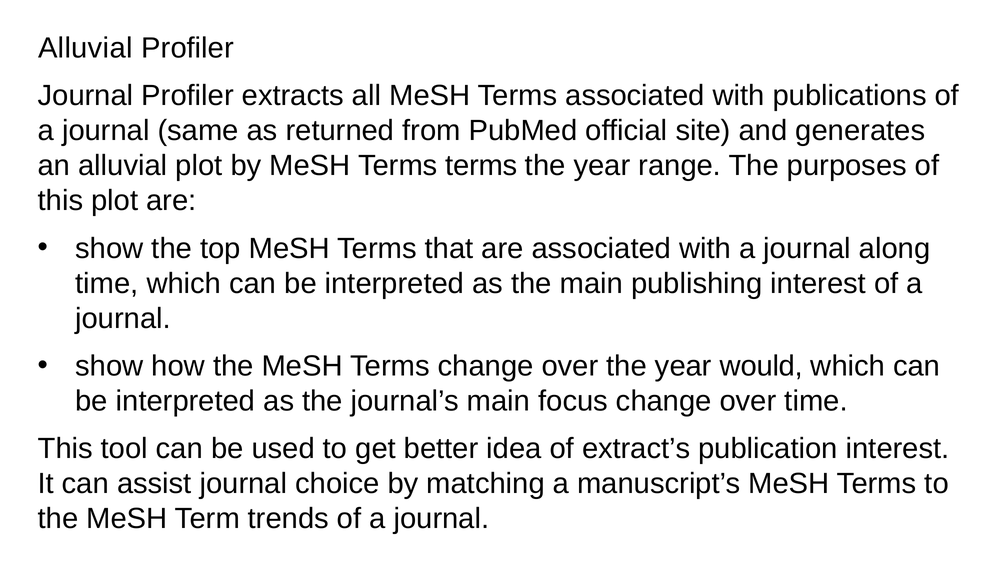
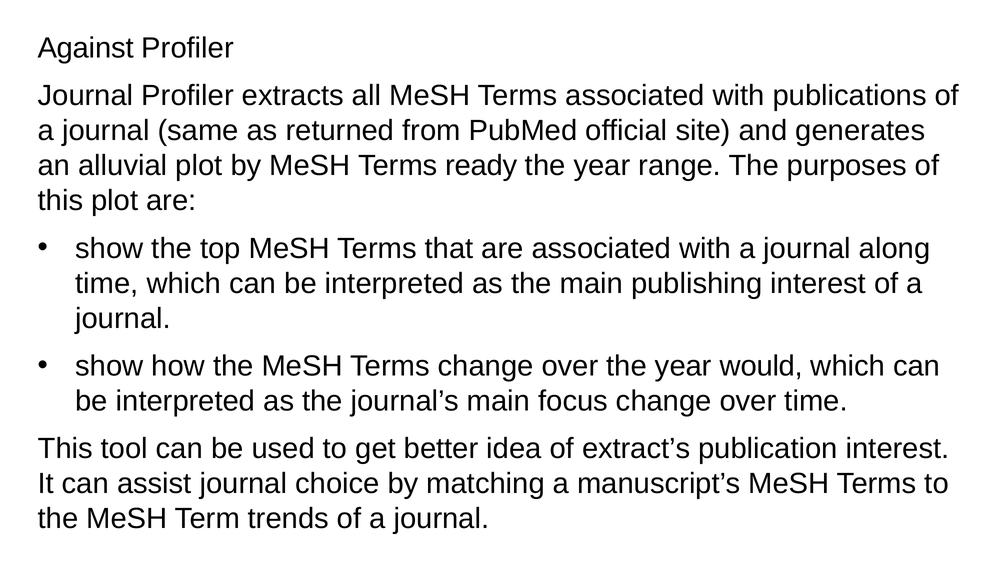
Alluvial at (85, 48): Alluvial -> Against
Terms terms: terms -> ready
